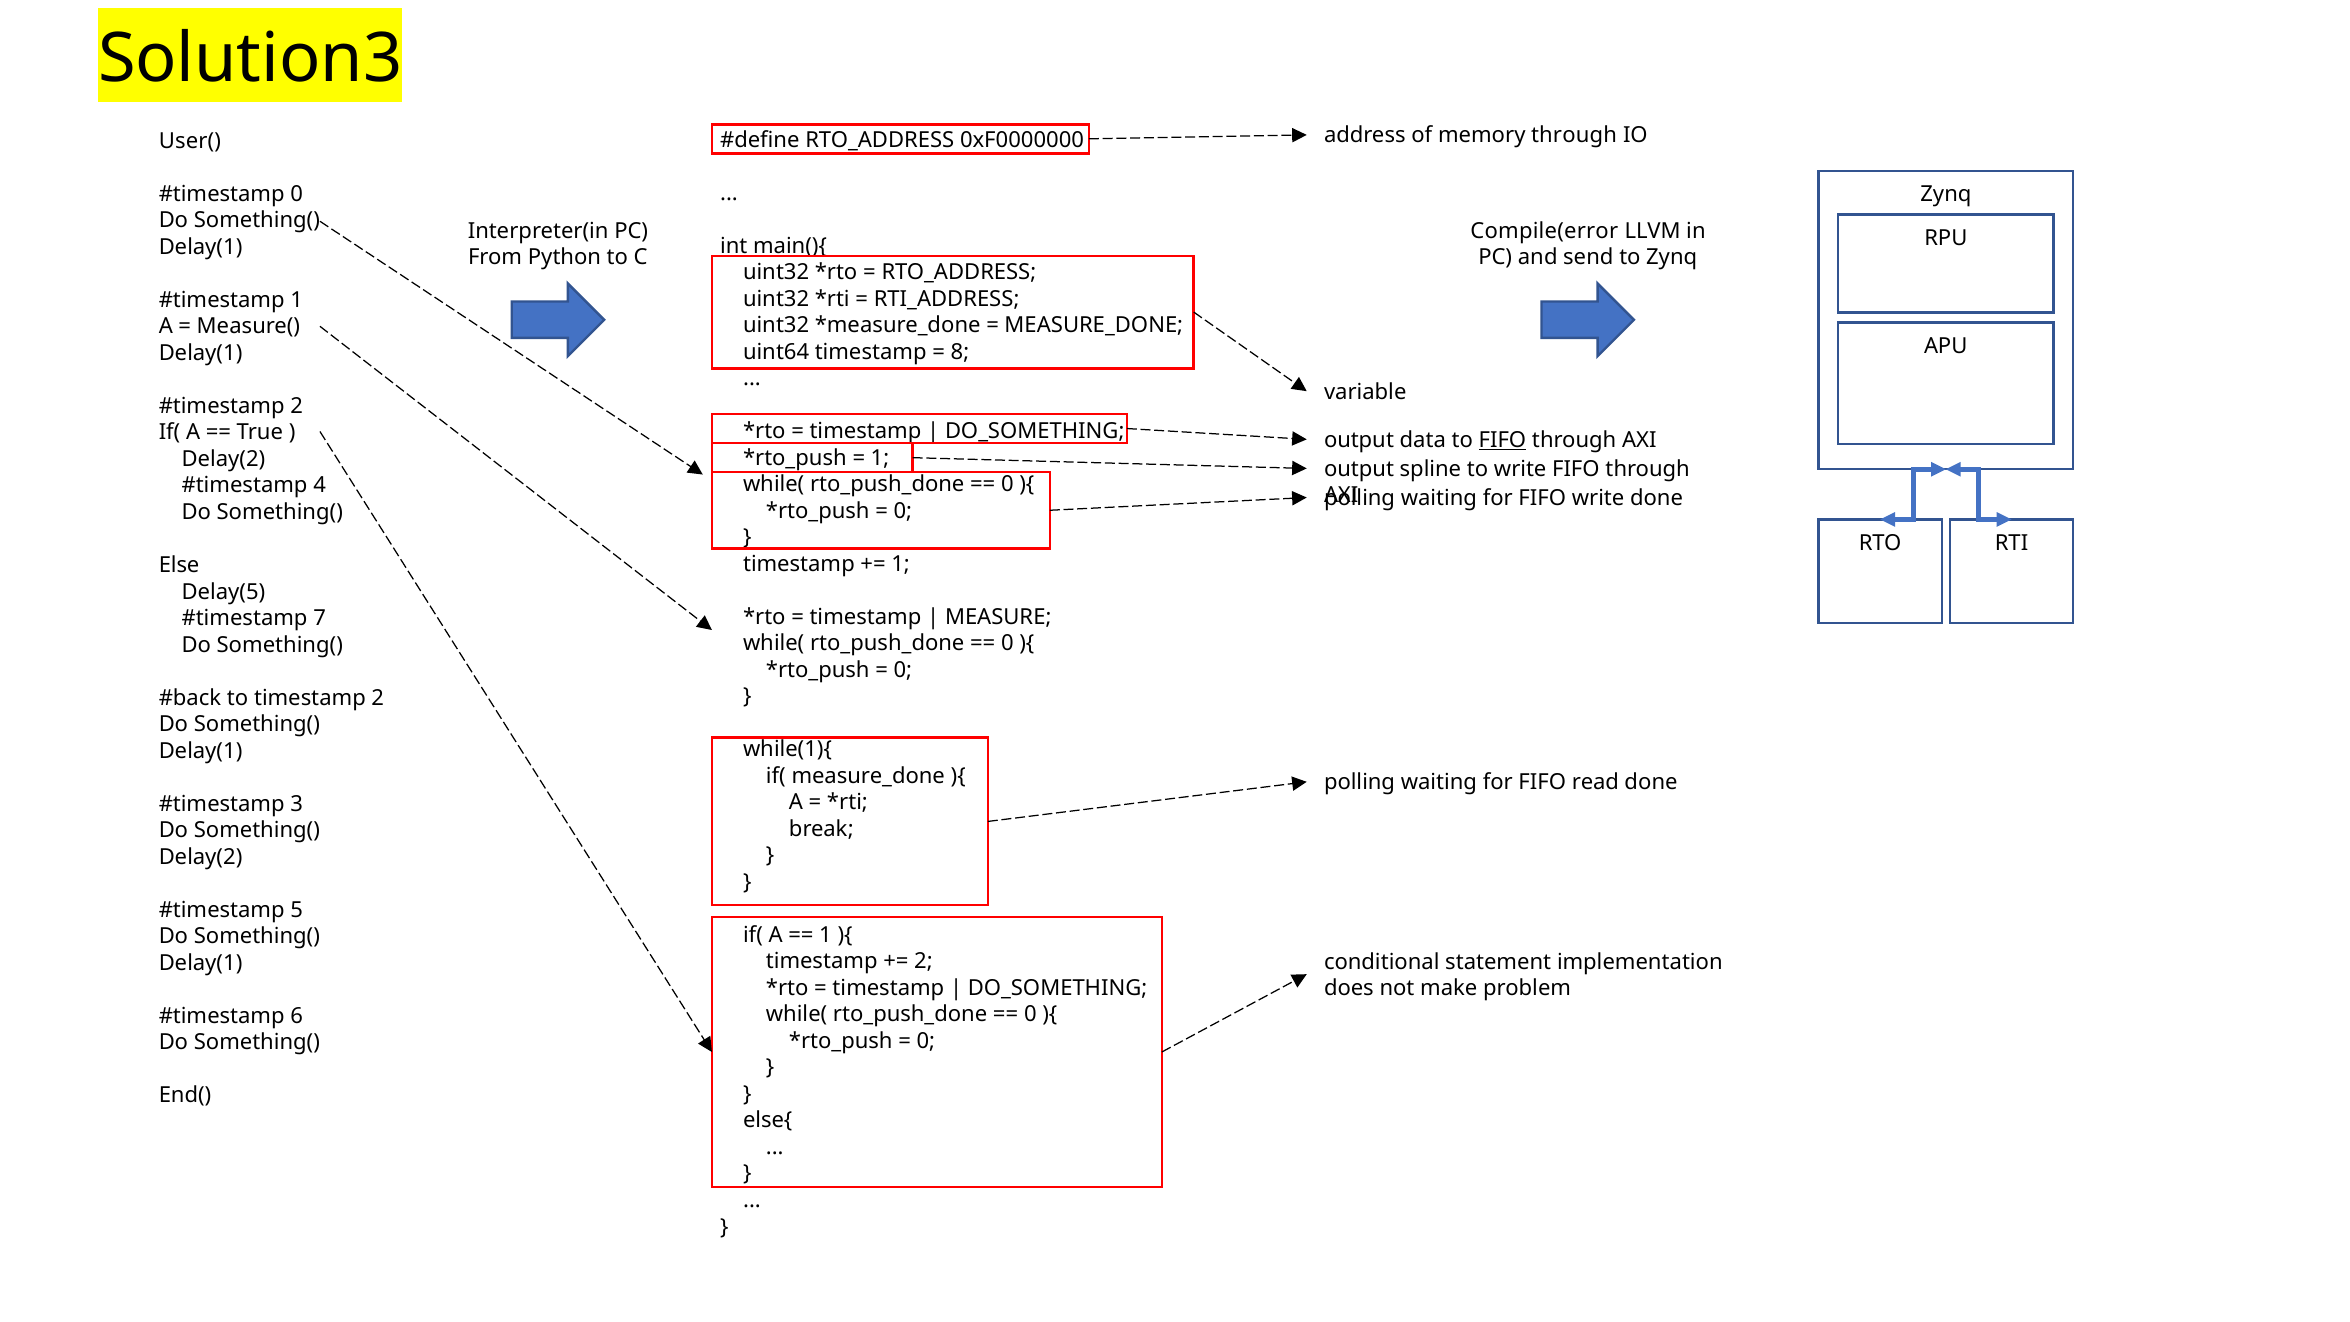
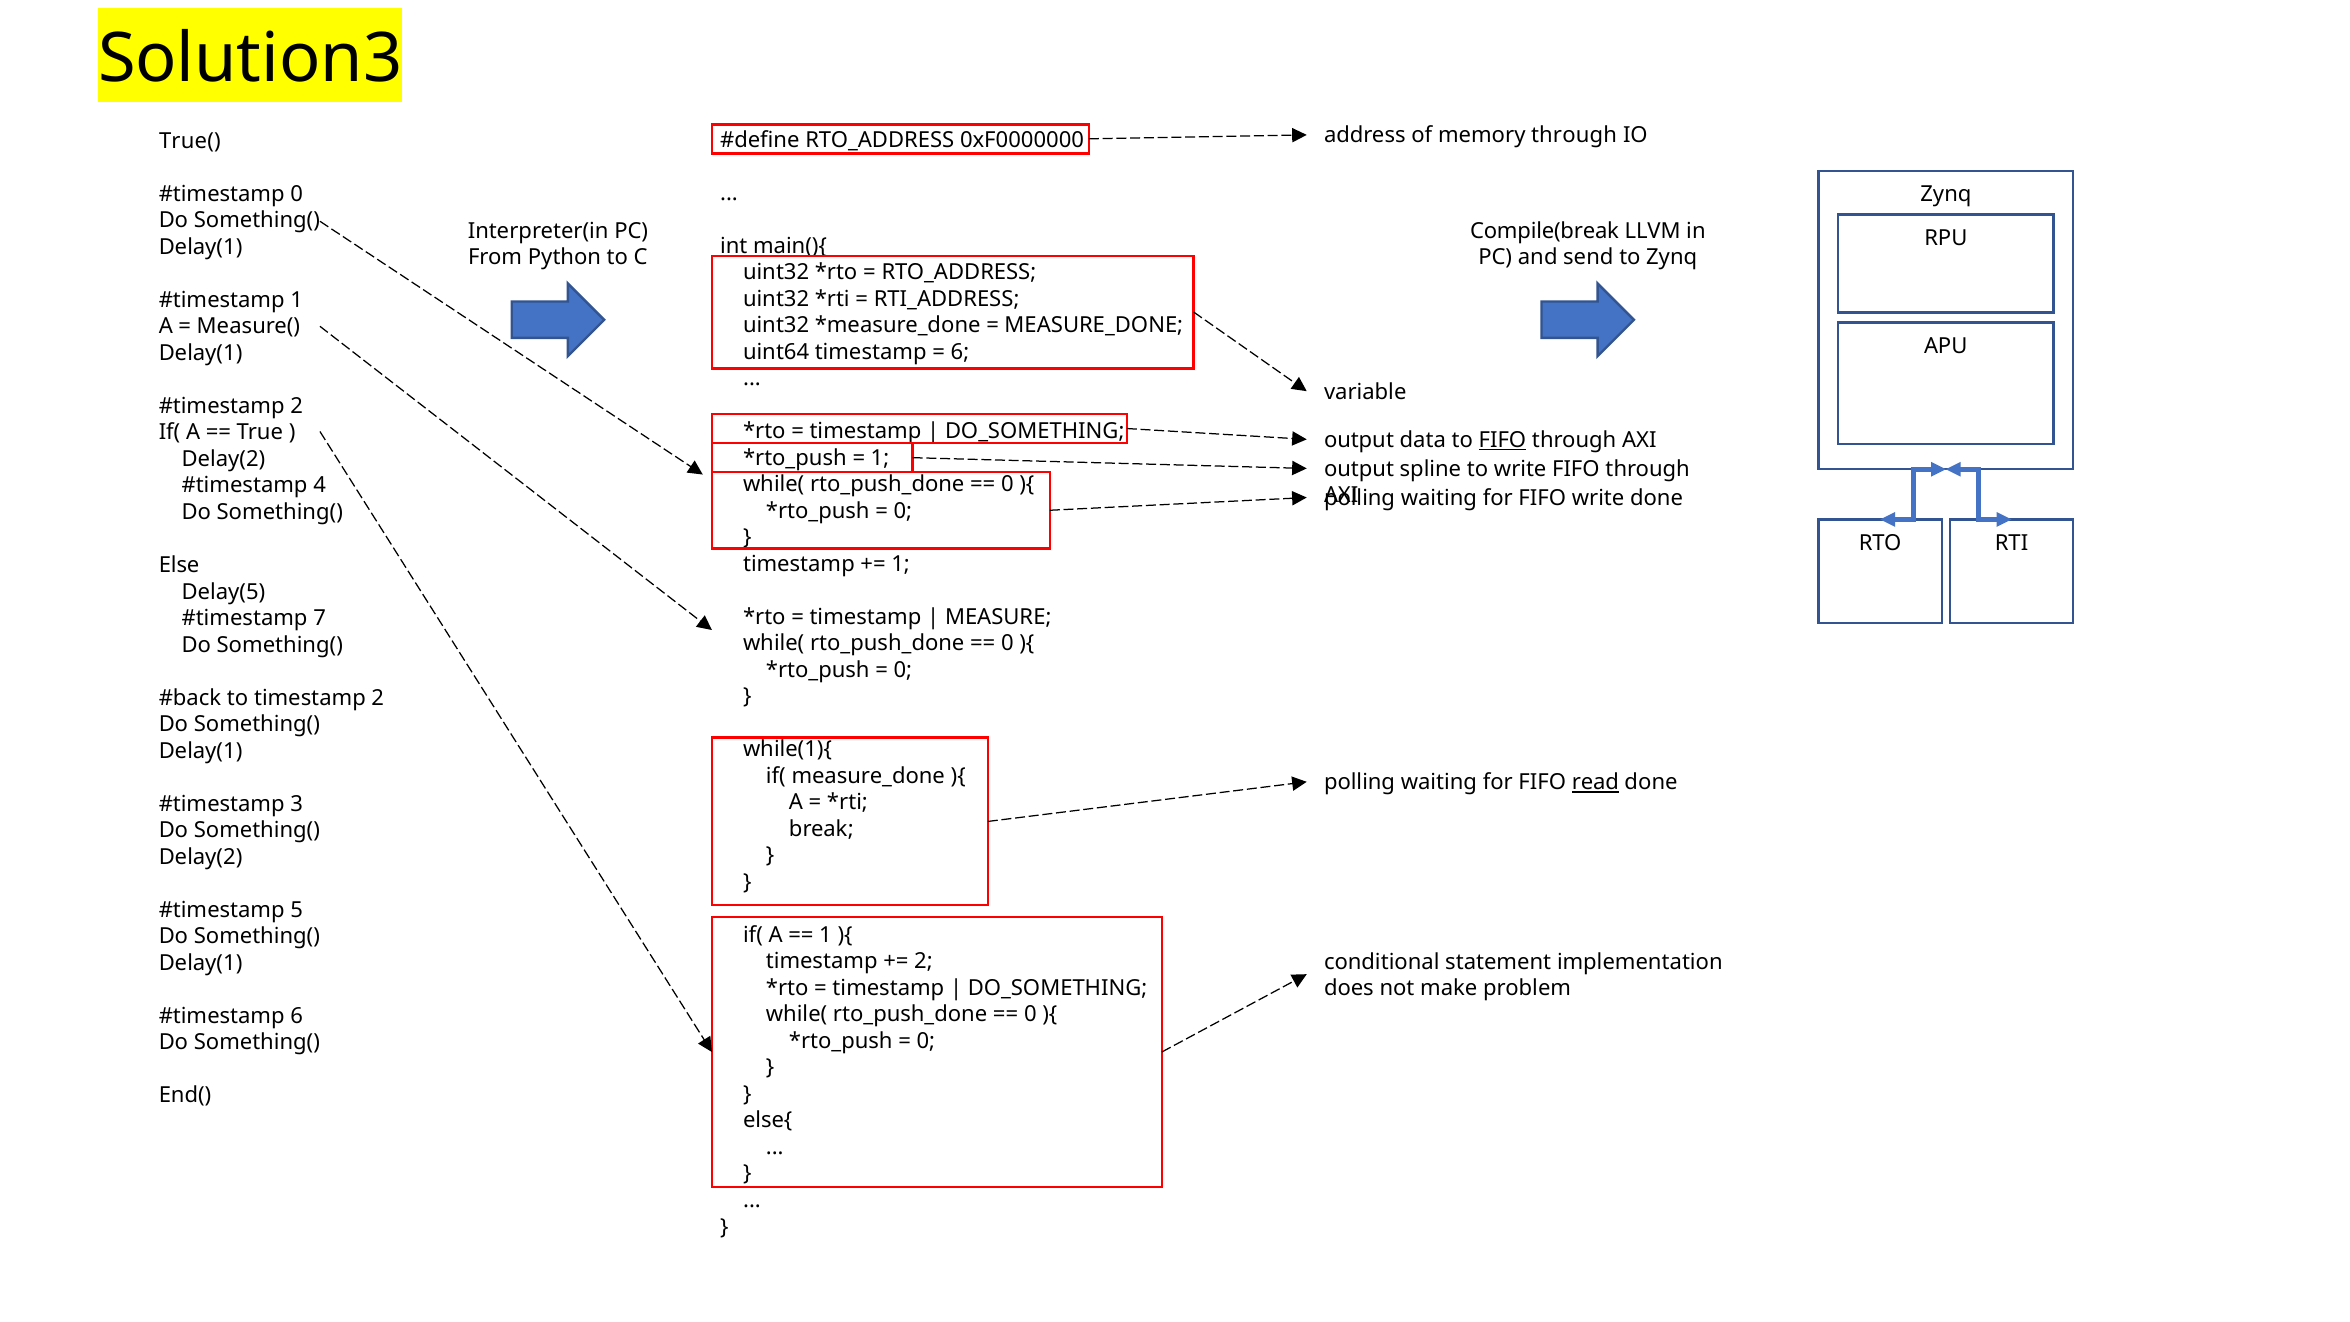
User(: User( -> True(
Compile(error: Compile(error -> Compile(break
8 at (960, 352): 8 -> 6
read underline: none -> present
